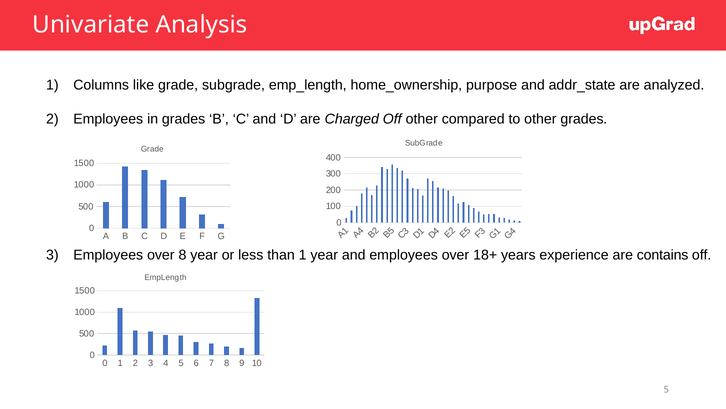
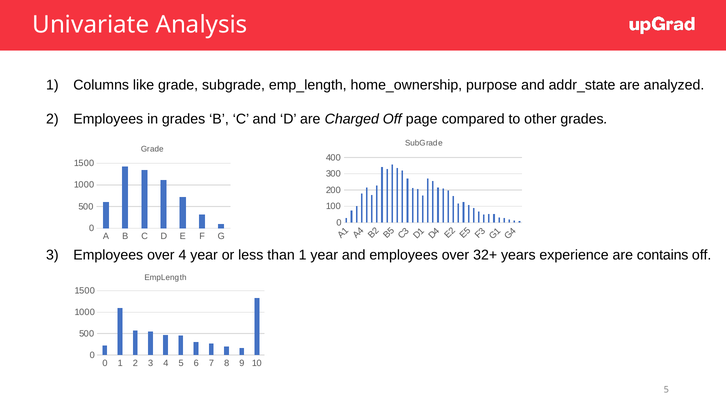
Off other: other -> page
over 8: 8 -> 4
18+: 18+ -> 32+
